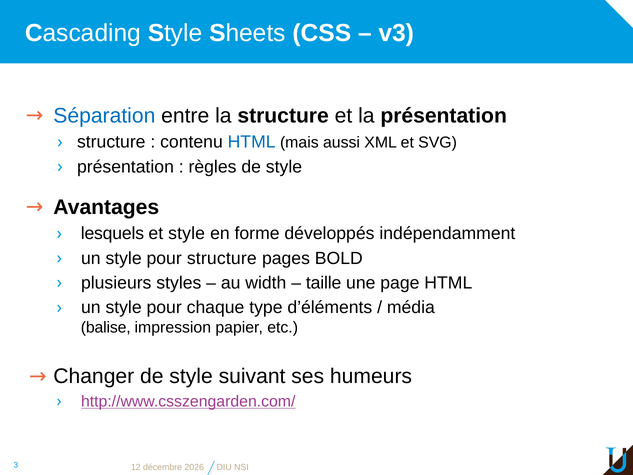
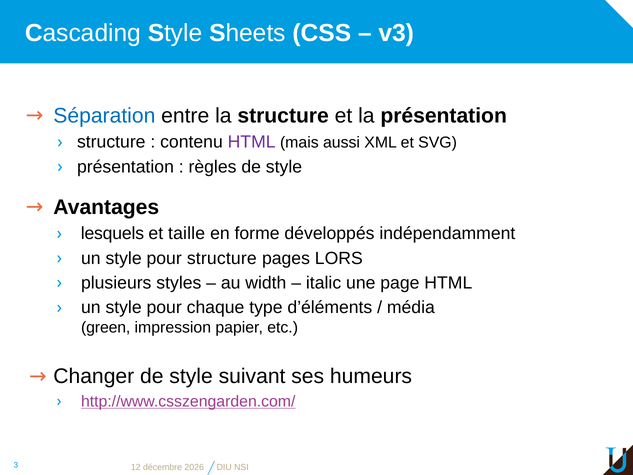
HTML at (252, 142) colour: blue -> purple
et style: style -> taille
BOLD: BOLD -> LORS
taille: taille -> italic
balise: balise -> green
